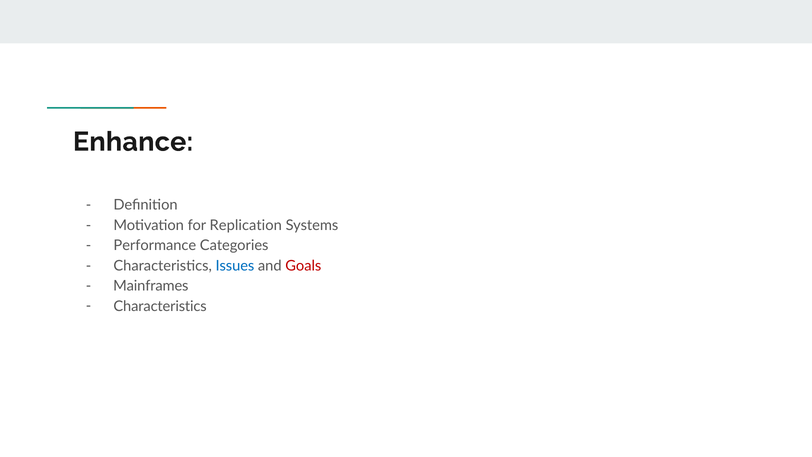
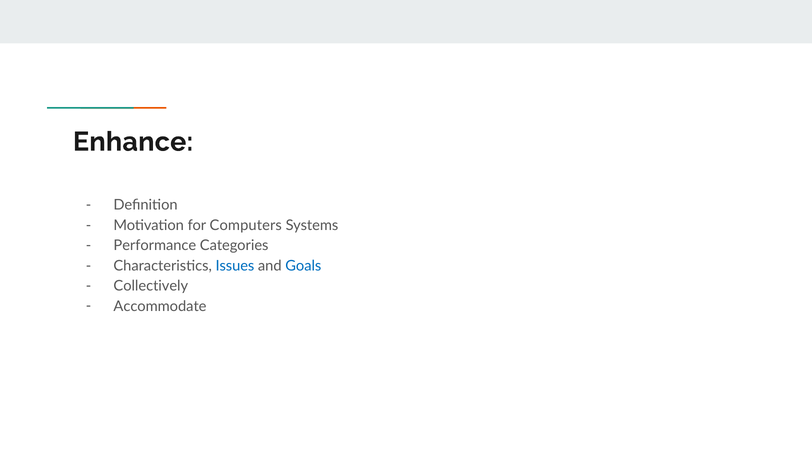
Replication: Replication -> Computers
Goals colour: red -> blue
Mainframes: Mainframes -> Collectively
Characteristics at (160, 306): Characteristics -> Accommodate
